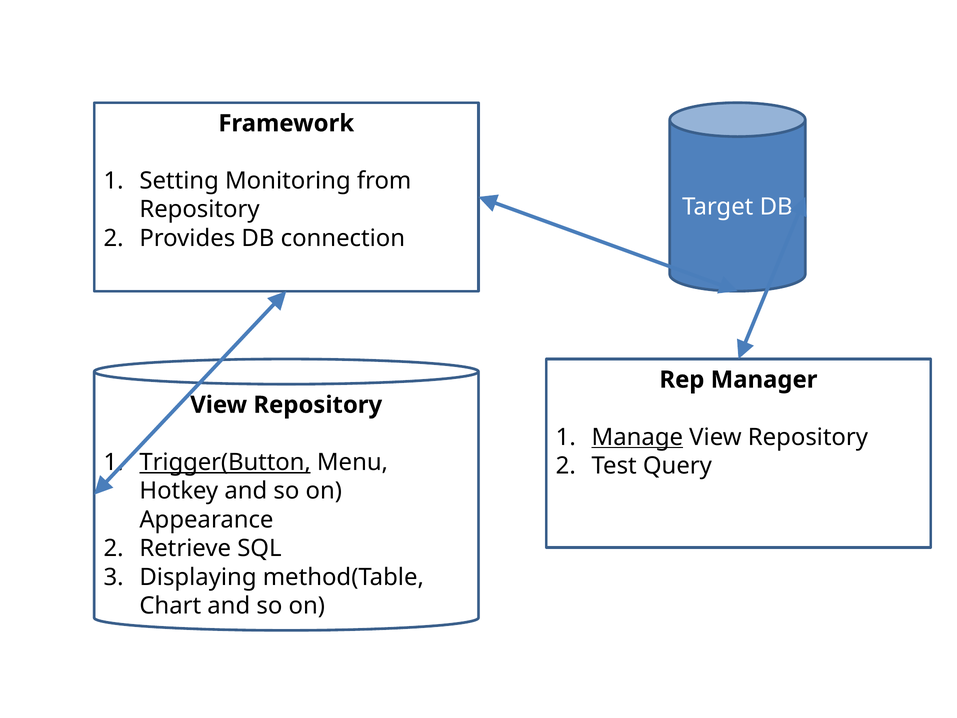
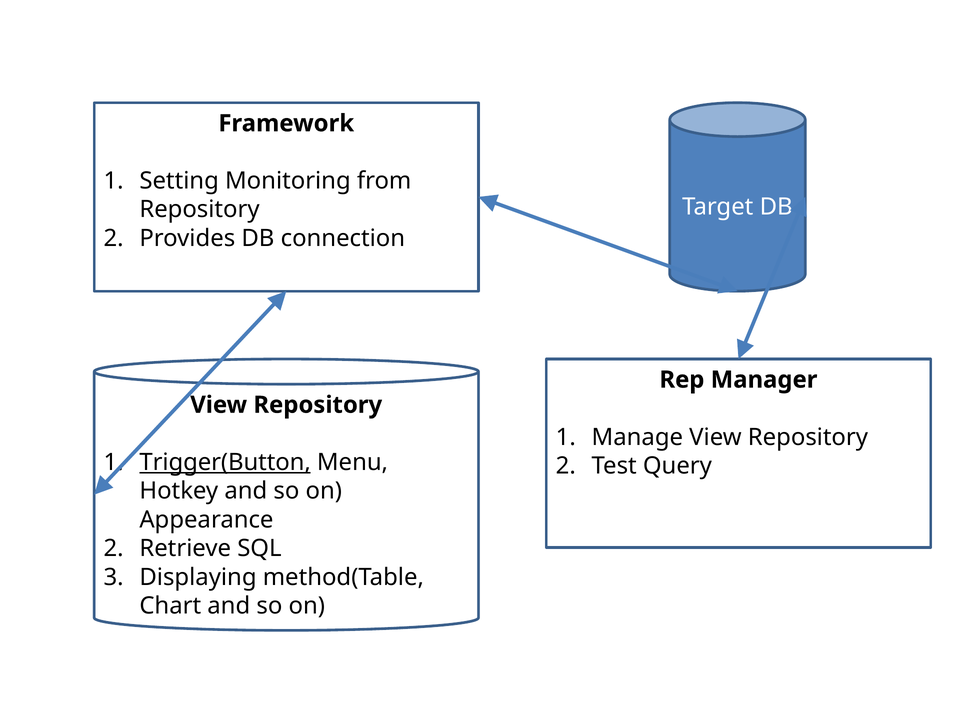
Manage underline: present -> none
